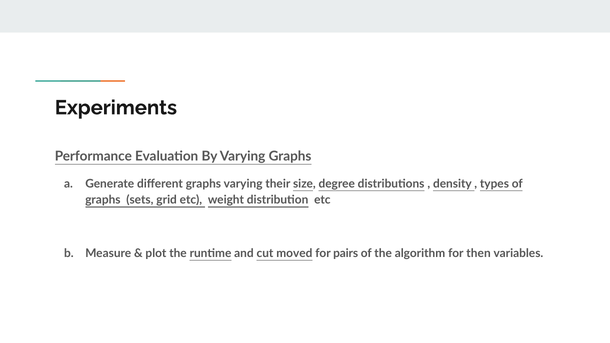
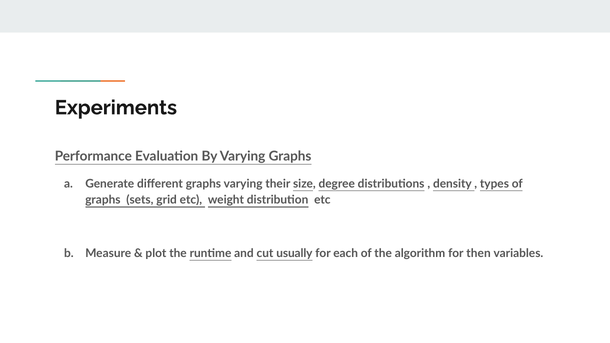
moved: moved -> usually
pairs: pairs -> each
